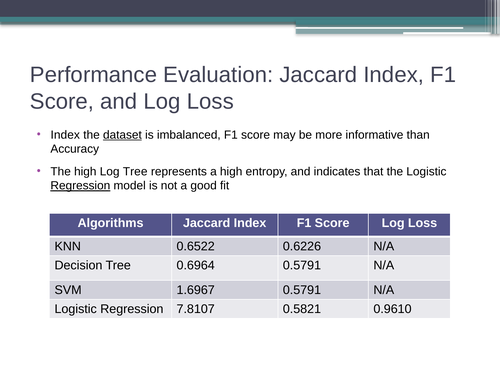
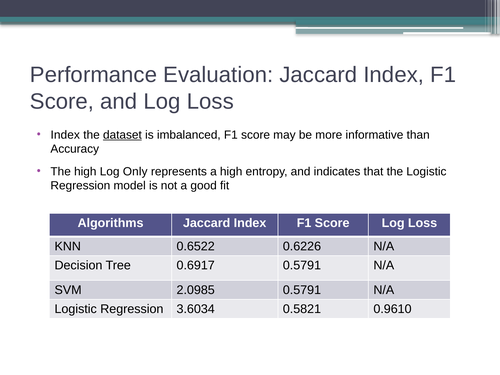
Log Tree: Tree -> Only
Regression at (80, 186) underline: present -> none
0.6964: 0.6964 -> 0.6917
1.6967: 1.6967 -> 2.0985
7.8107: 7.8107 -> 3.6034
